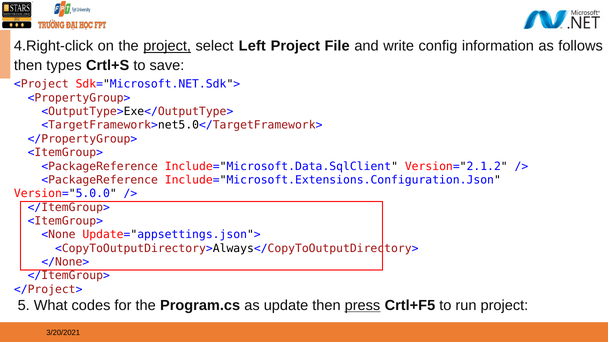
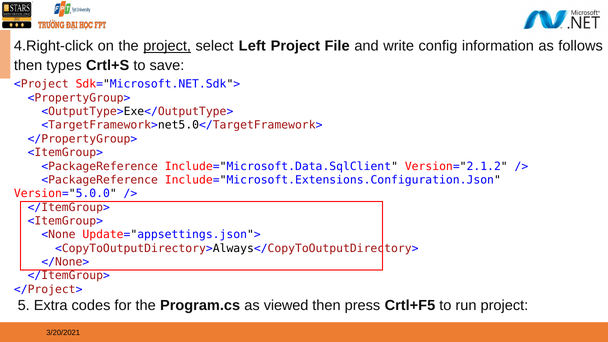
What: What -> Extra
update: update -> viewed
press underline: present -> none
